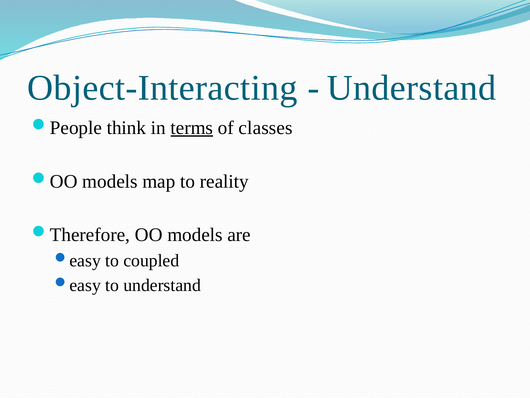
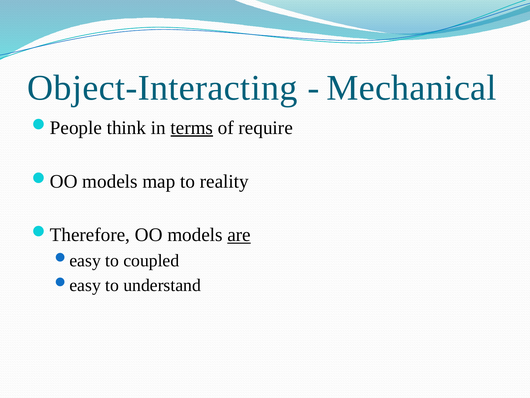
Understand at (411, 88): Understand -> Mechanical
classes: classes -> require
are underline: none -> present
